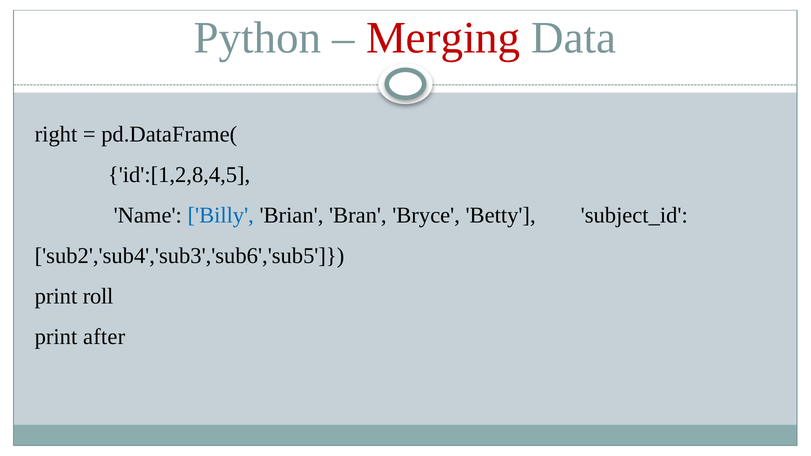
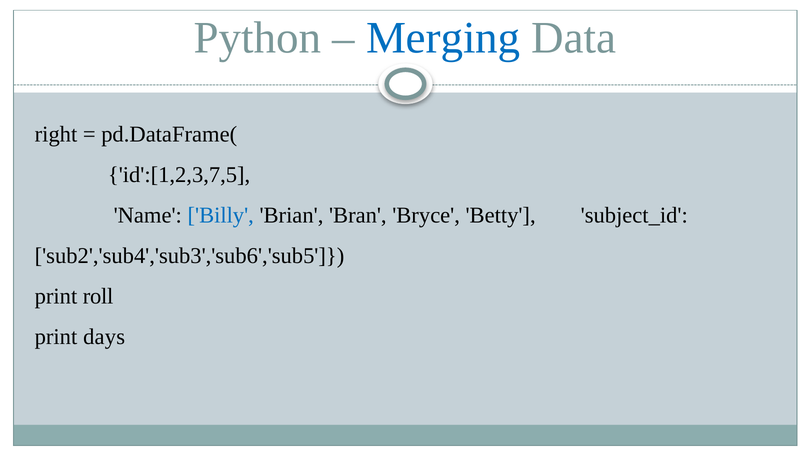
Merging colour: red -> blue
id':[1,2,8,4,5: id':[1,2,8,4,5 -> id':[1,2,3,7,5
after: after -> days
